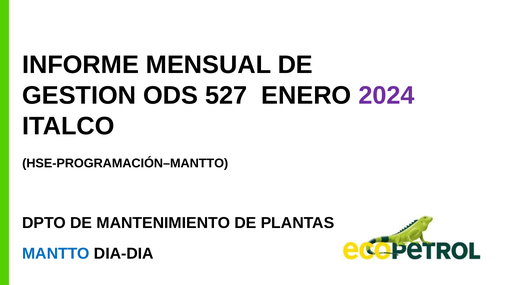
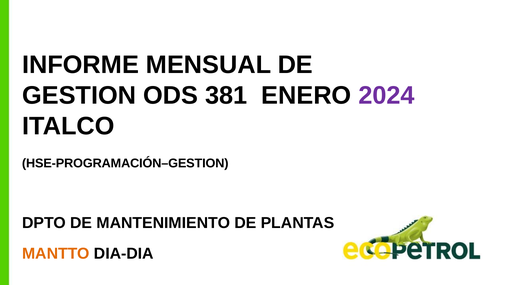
527: 527 -> 381
HSE-PROGRAMACIÓN–MANTTO: HSE-PROGRAMACIÓN–MANTTO -> HSE-PROGRAMACIÓN–GESTION
MANTTO colour: blue -> orange
